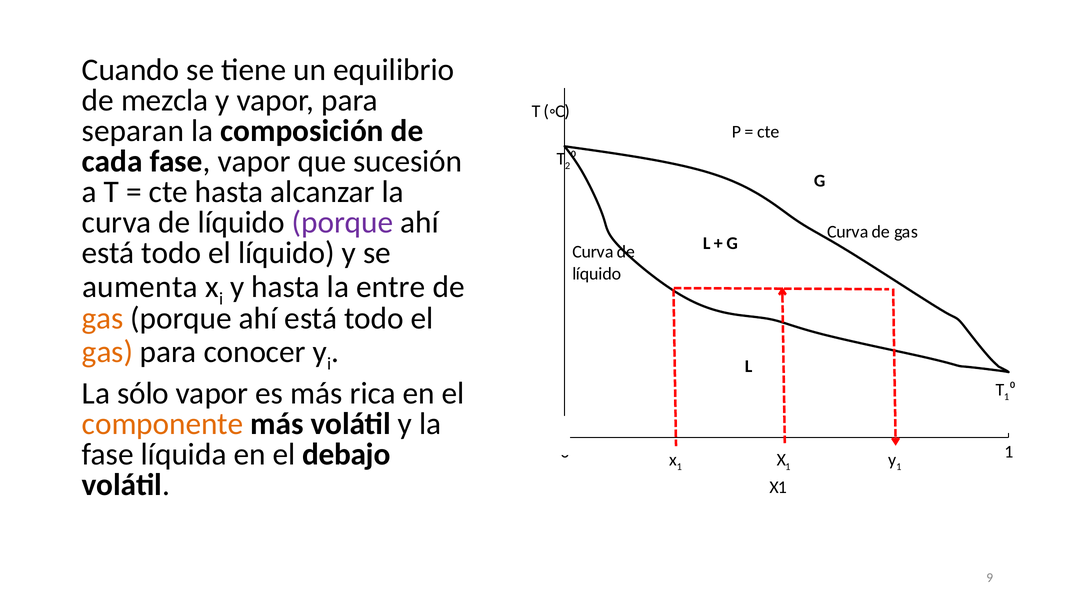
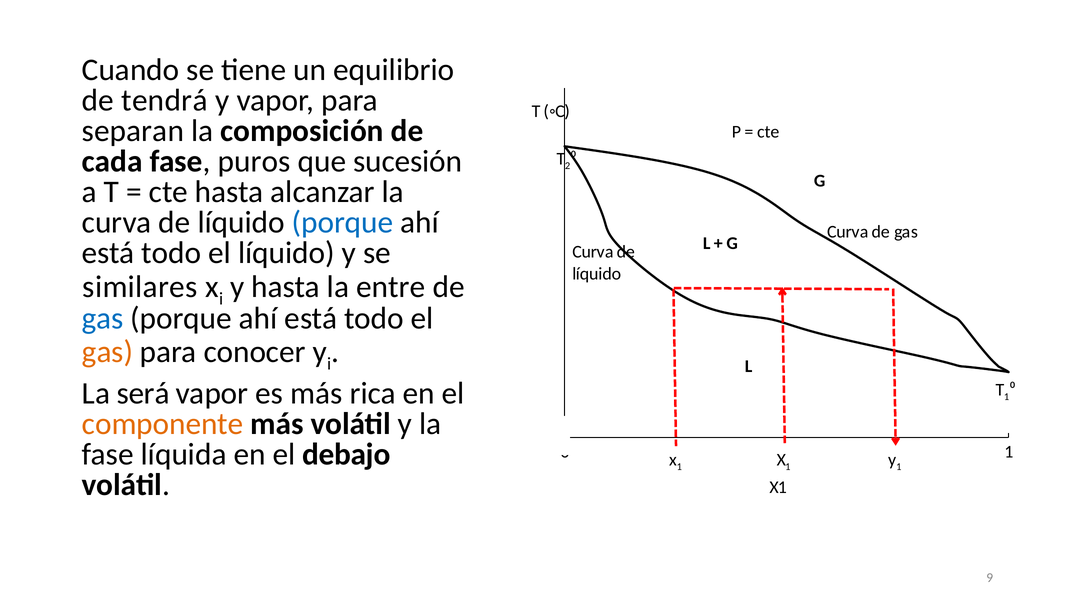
mezcla: mezcla -> tendrá
fase vapor: vapor -> puros
porque at (343, 222) colour: purple -> blue
aumenta: aumenta -> similares
gas at (103, 318) colour: orange -> blue
sólo: sólo -> será
